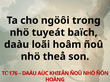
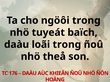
loãi hoâm: hoâm -> trong
